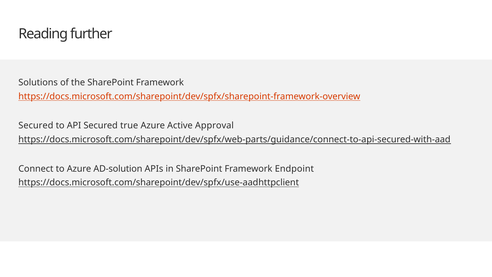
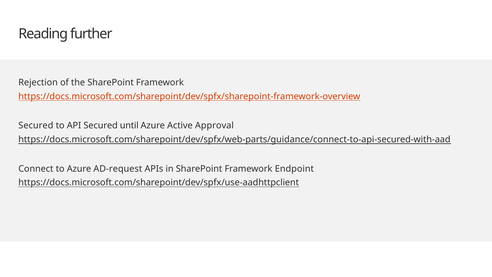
Solutions: Solutions -> Rejection
true: true -> until
AD-solution: AD-solution -> AD-request
